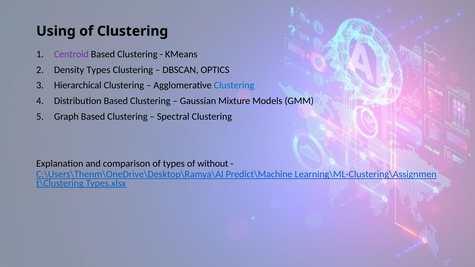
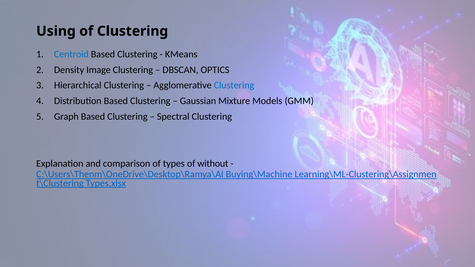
Centroid colour: purple -> blue
Density Types: Types -> Image
Predict\Machine: Predict\Machine -> Buying\Machine
